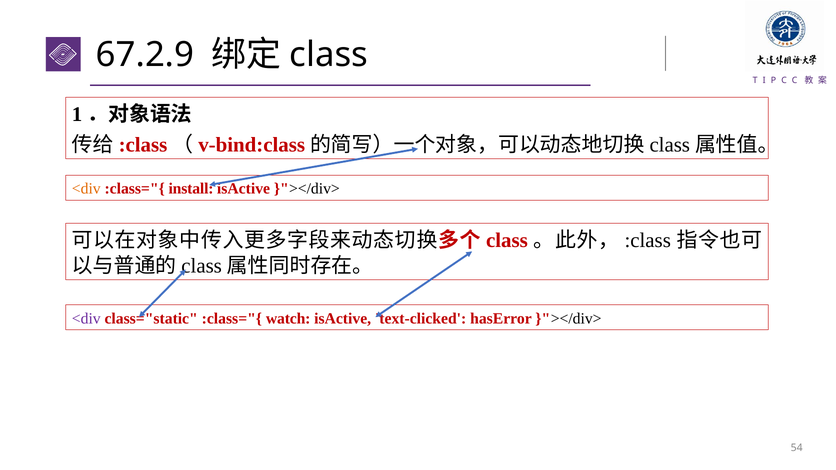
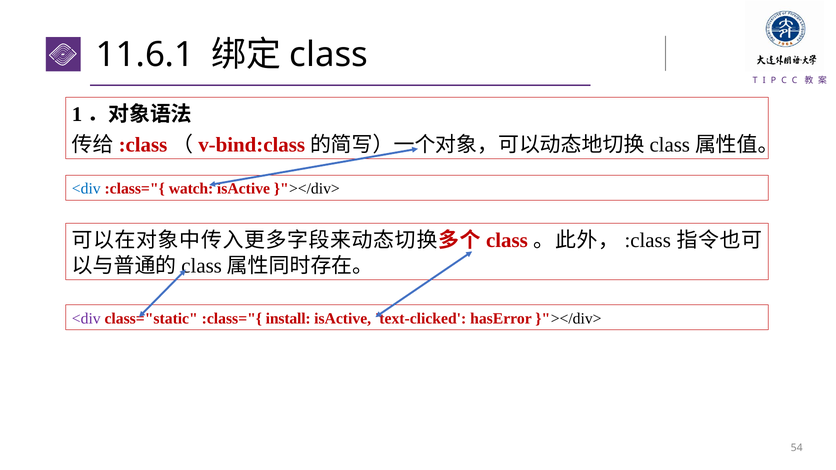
67.2.9: 67.2.9 -> 11.6.1
<div at (86, 189) colour: orange -> blue
install: install -> watch
watch: watch -> install
